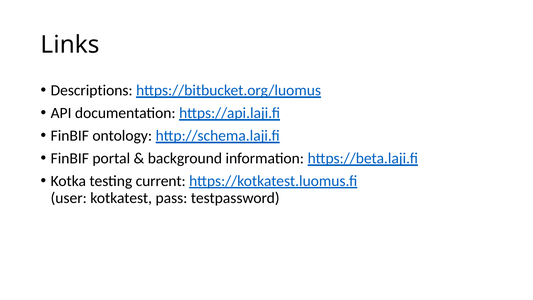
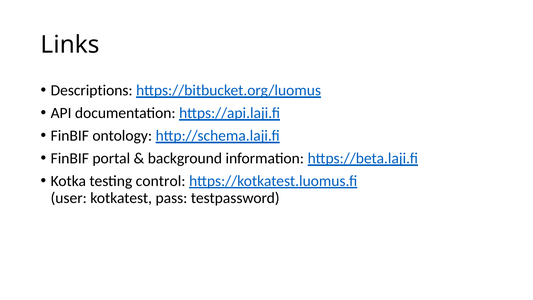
current: current -> control
